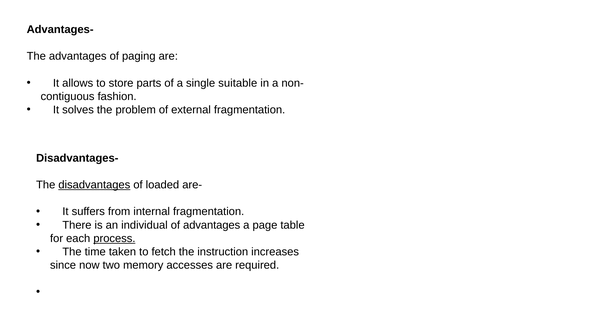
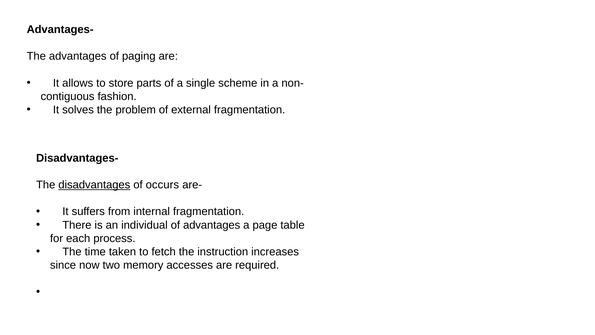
suitable: suitable -> scheme
loaded: loaded -> occurs
process underline: present -> none
